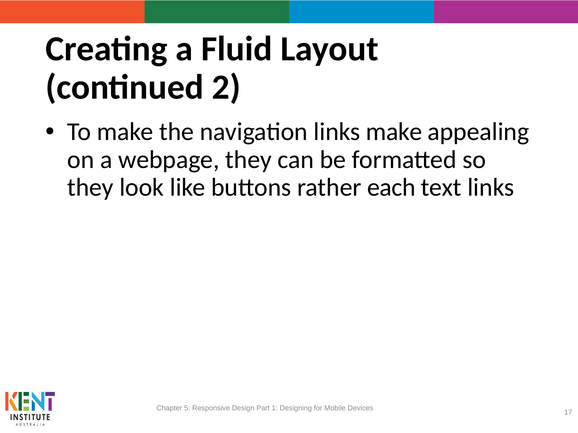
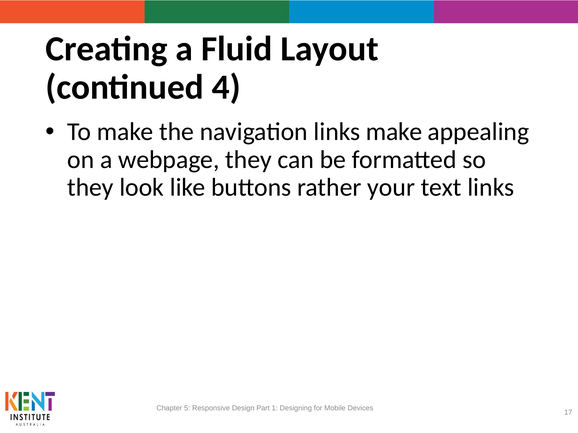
2: 2 -> 4
each: each -> your
